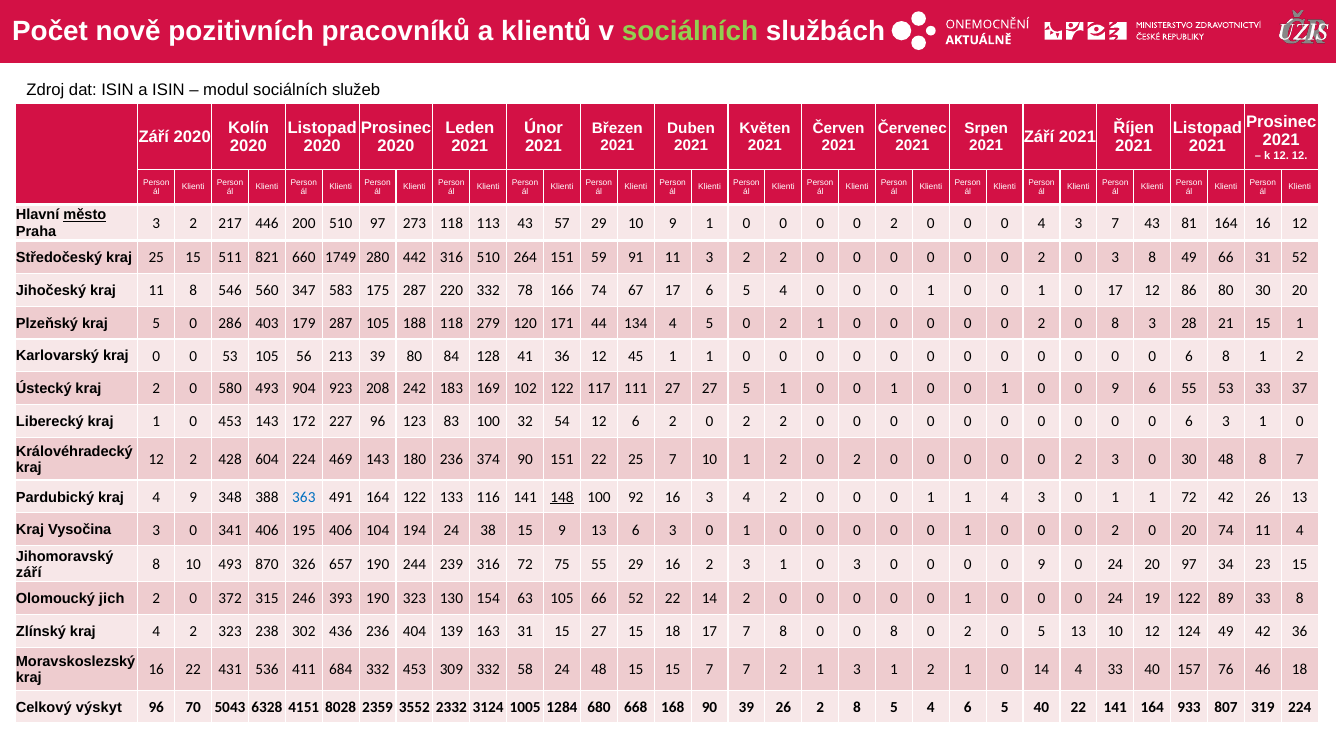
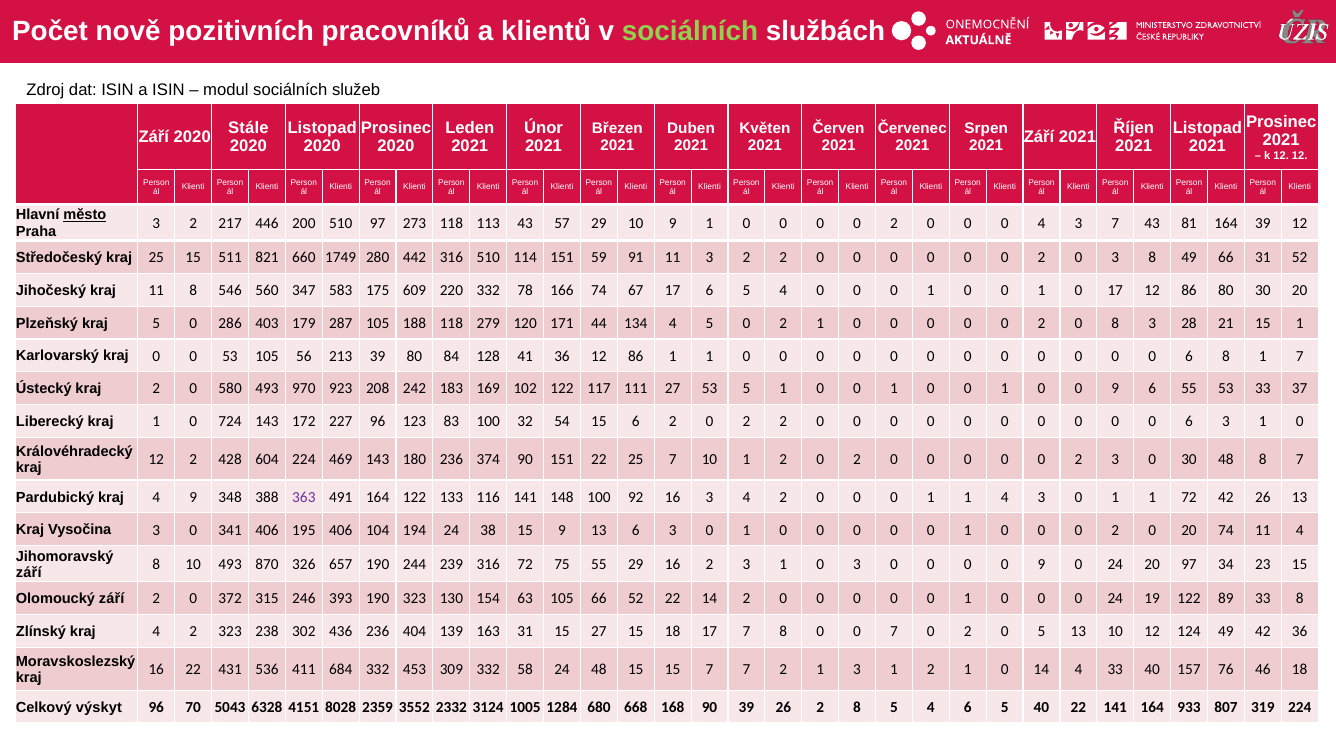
Kolín: Kolín -> Stále
164 16: 16 -> 39
264: 264 -> 114
175 287: 287 -> 609
36 12 45: 45 -> 86
8 1 2: 2 -> 7
904: 904 -> 970
27 27: 27 -> 53
0 453: 453 -> 724
54 12: 12 -> 15
363 colour: blue -> purple
148 underline: present -> none
Olomoucký jich: jich -> září
0 0 8: 8 -> 7
